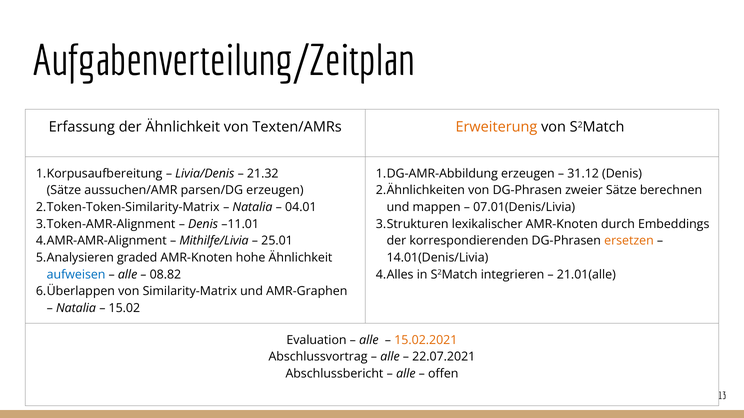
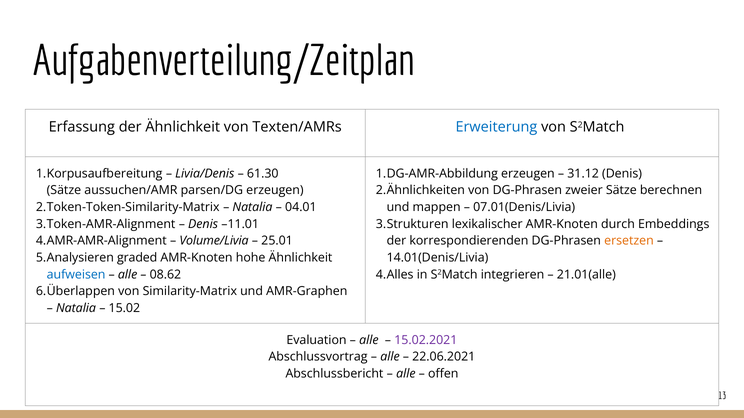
Erweiterung colour: orange -> blue
21.32: 21.32 -> 61.30
Mithilfe/Livia: Mithilfe/Livia -> Volume/Livia
08.82: 08.82 -> 08.62
15.02.2021 colour: orange -> purple
22.07.2021: 22.07.2021 -> 22.06.2021
